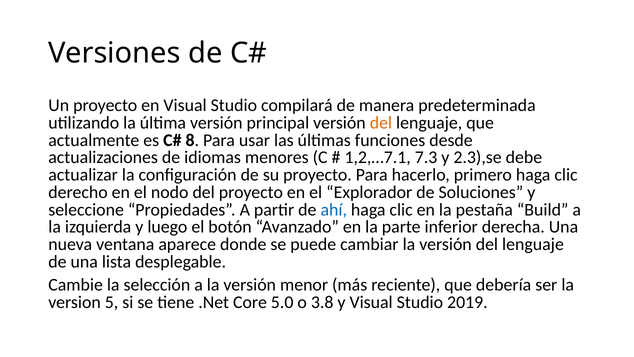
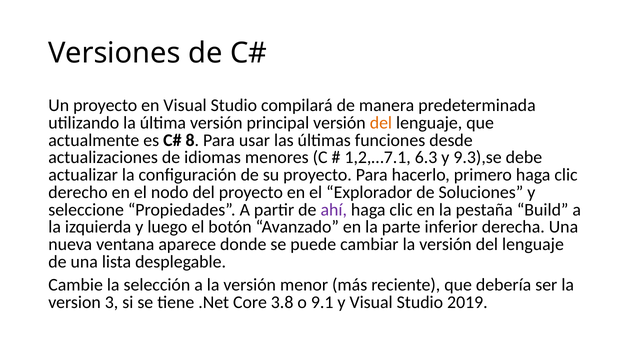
7.3: 7.3 -> 6.3
2.3),se: 2.3),se -> 9.3),se
ahí colour: blue -> purple
5: 5 -> 3
5.0: 5.0 -> 3.8
3.8: 3.8 -> 9.1
